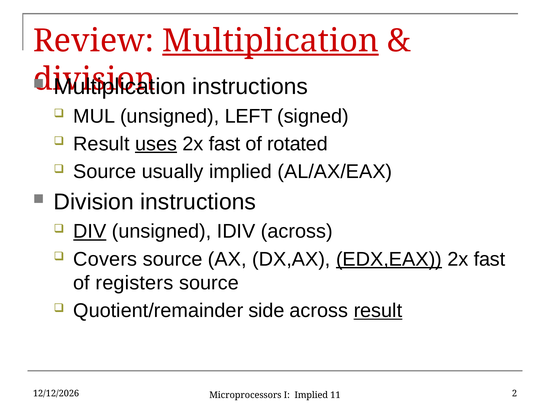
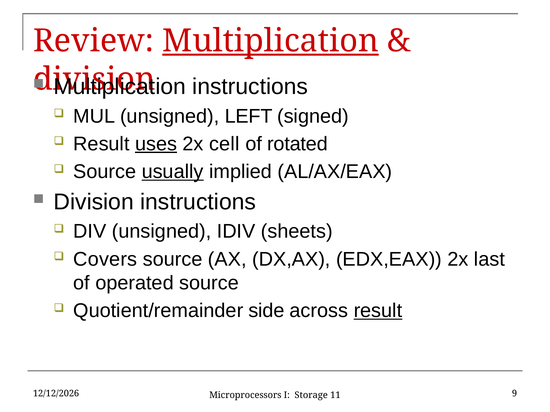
fast at (225, 144): fast -> cell
usually underline: none -> present
DIV underline: present -> none
IDIV across: across -> sheets
EDX,EAX underline: present -> none
fast at (490, 259): fast -> last
registers: registers -> operated
I Implied: Implied -> Storage
2: 2 -> 9
